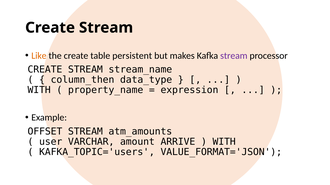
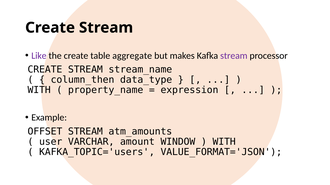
Like colour: orange -> purple
persistent: persistent -> aggregate
ARRIVE: ARRIVE -> WINDOW
